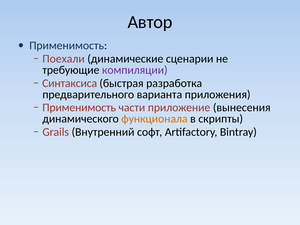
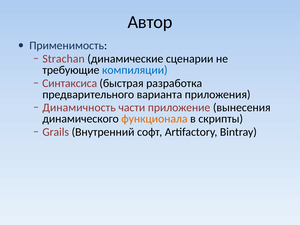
Поехали: Поехали -> Strachan
компиляции colour: purple -> blue
Применимость at (79, 108): Применимость -> Динамичность
